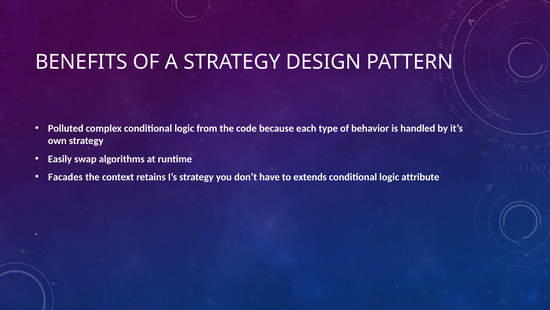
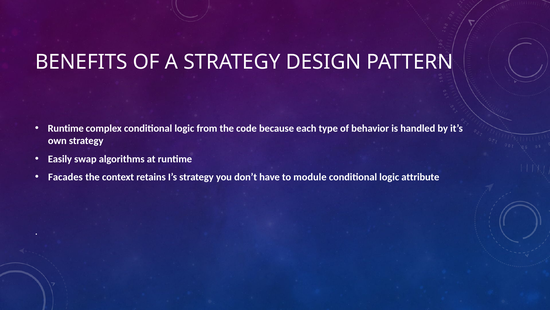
Polluted at (66, 128): Polluted -> Runtime
extends: extends -> module
